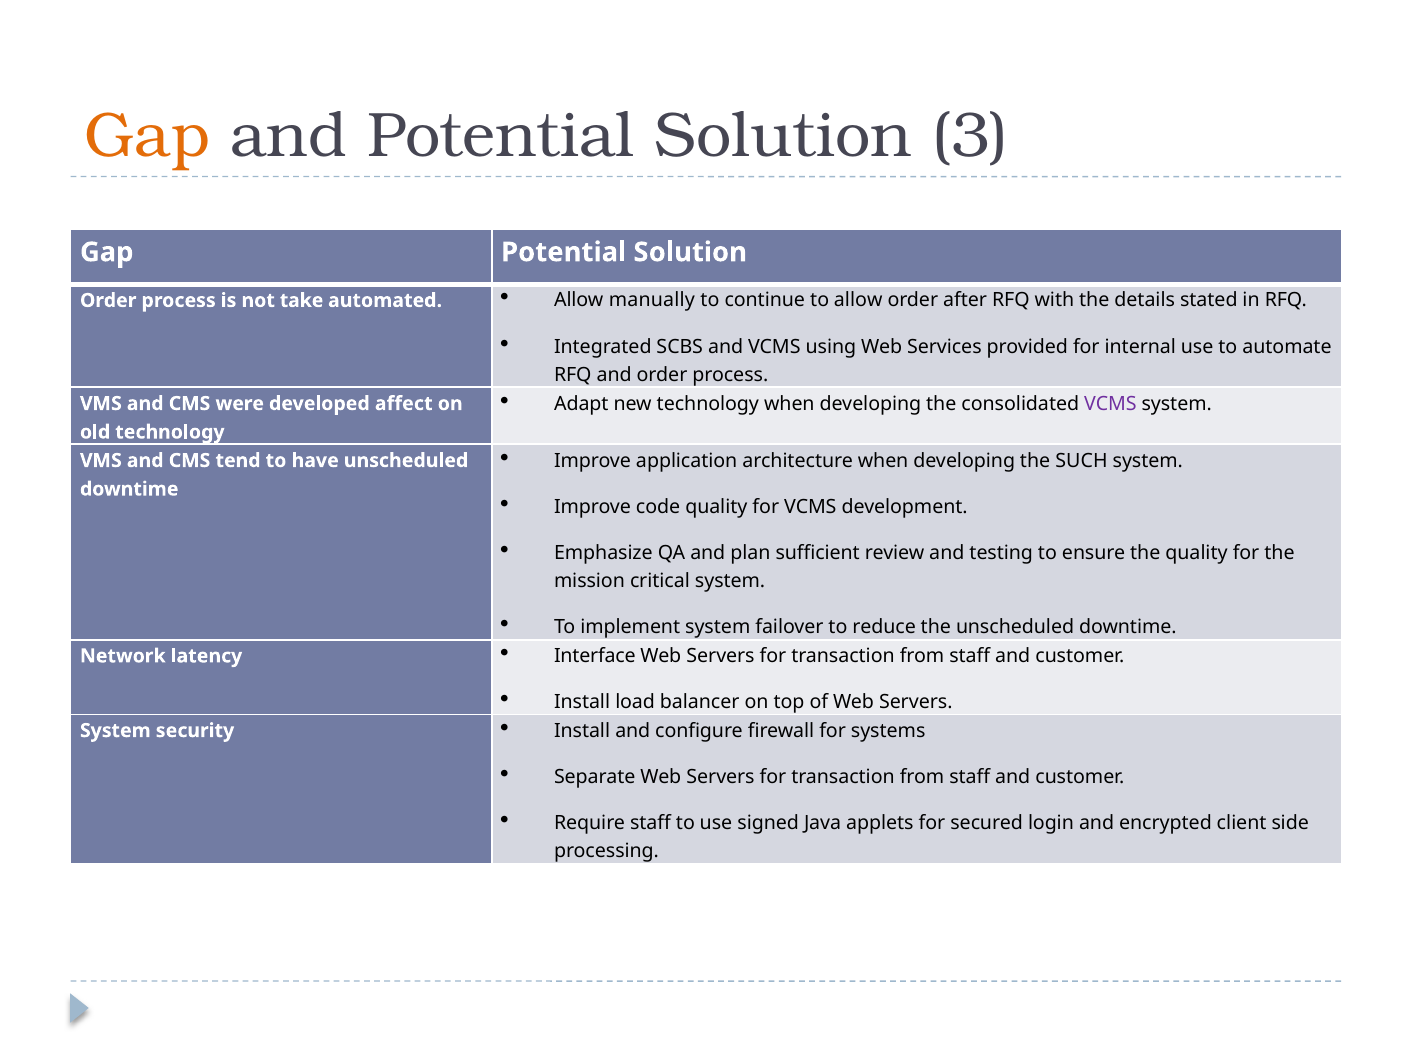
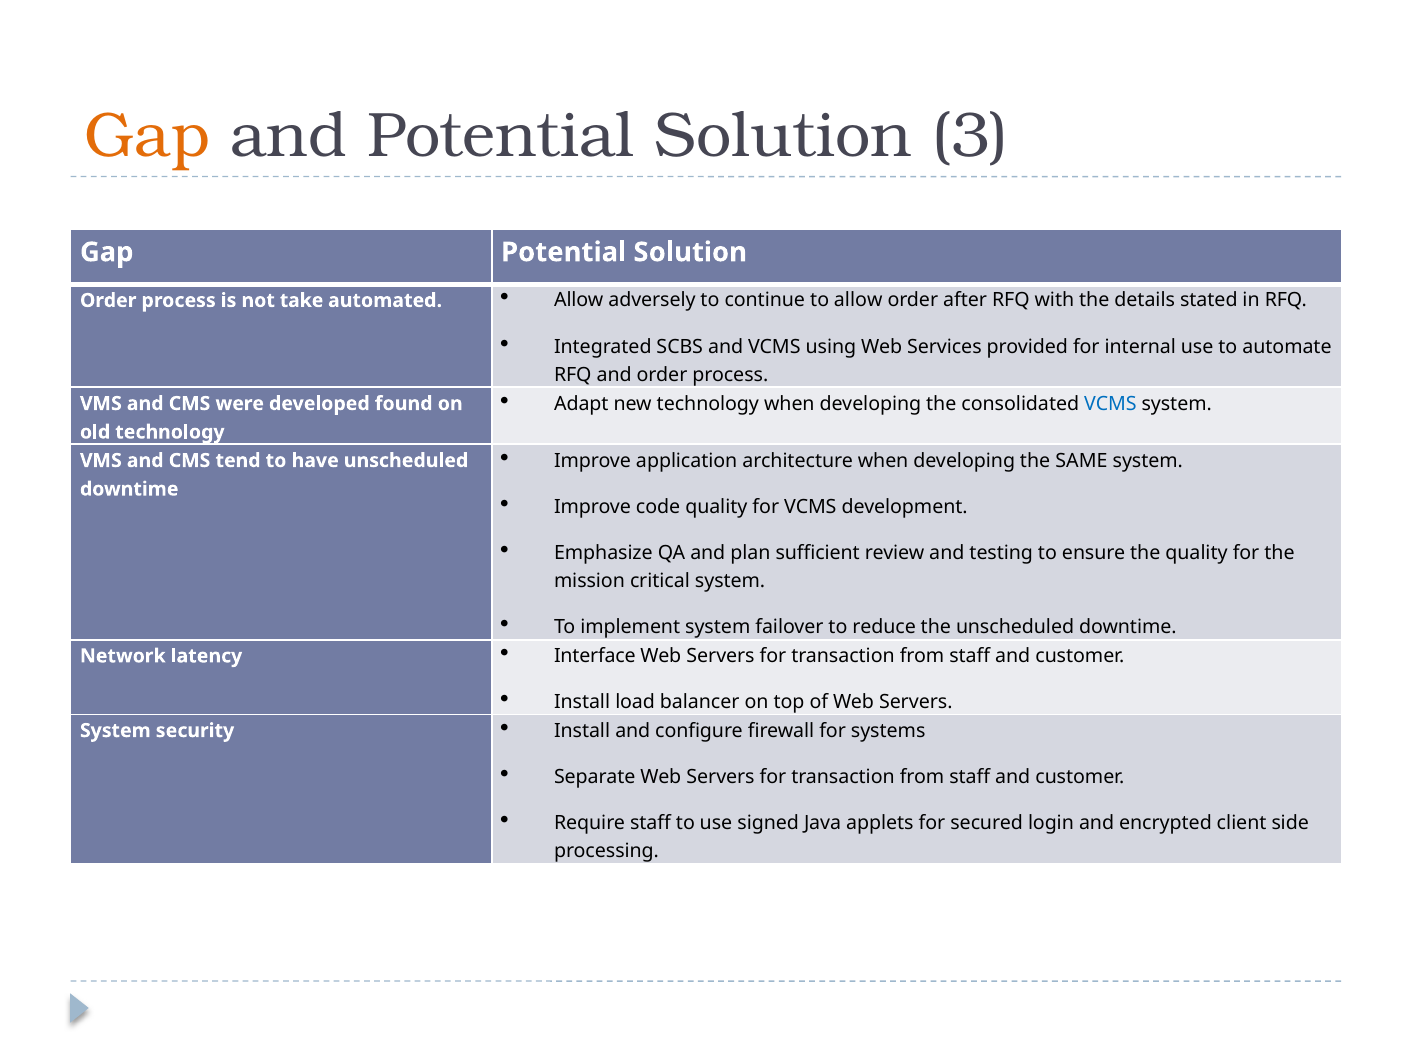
manually: manually -> adversely
VCMS at (1110, 404) colour: purple -> blue
affect: affect -> found
SUCH: SUCH -> SAME
